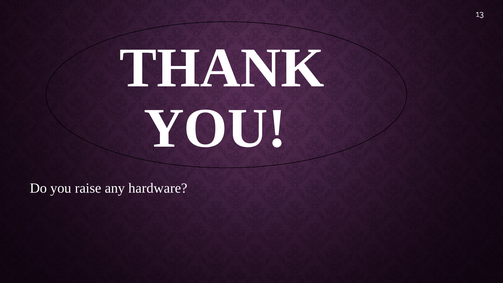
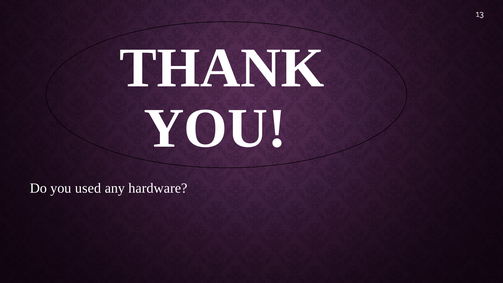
raise: raise -> used
